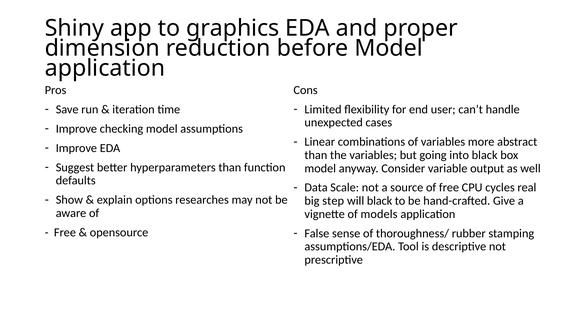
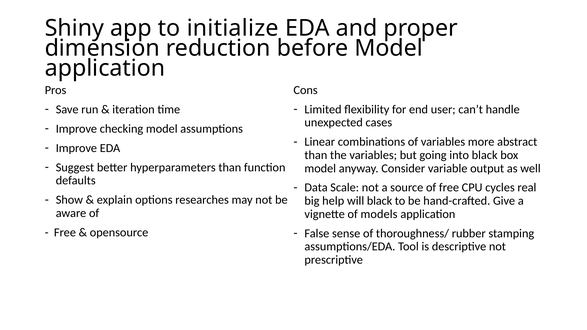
graphics: graphics -> initialize
step: step -> help
